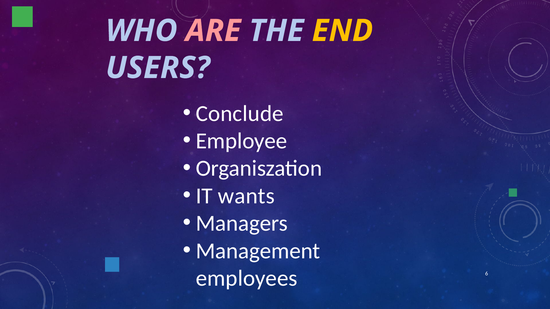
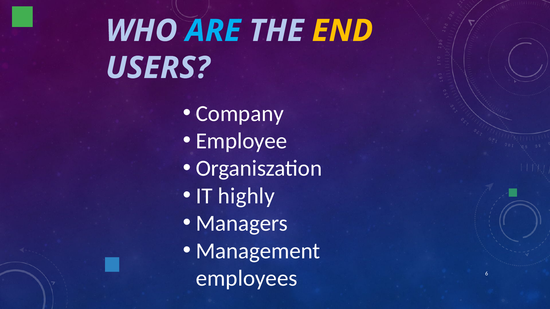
ARE colour: pink -> light blue
Conclude: Conclude -> Company
wants: wants -> highly
